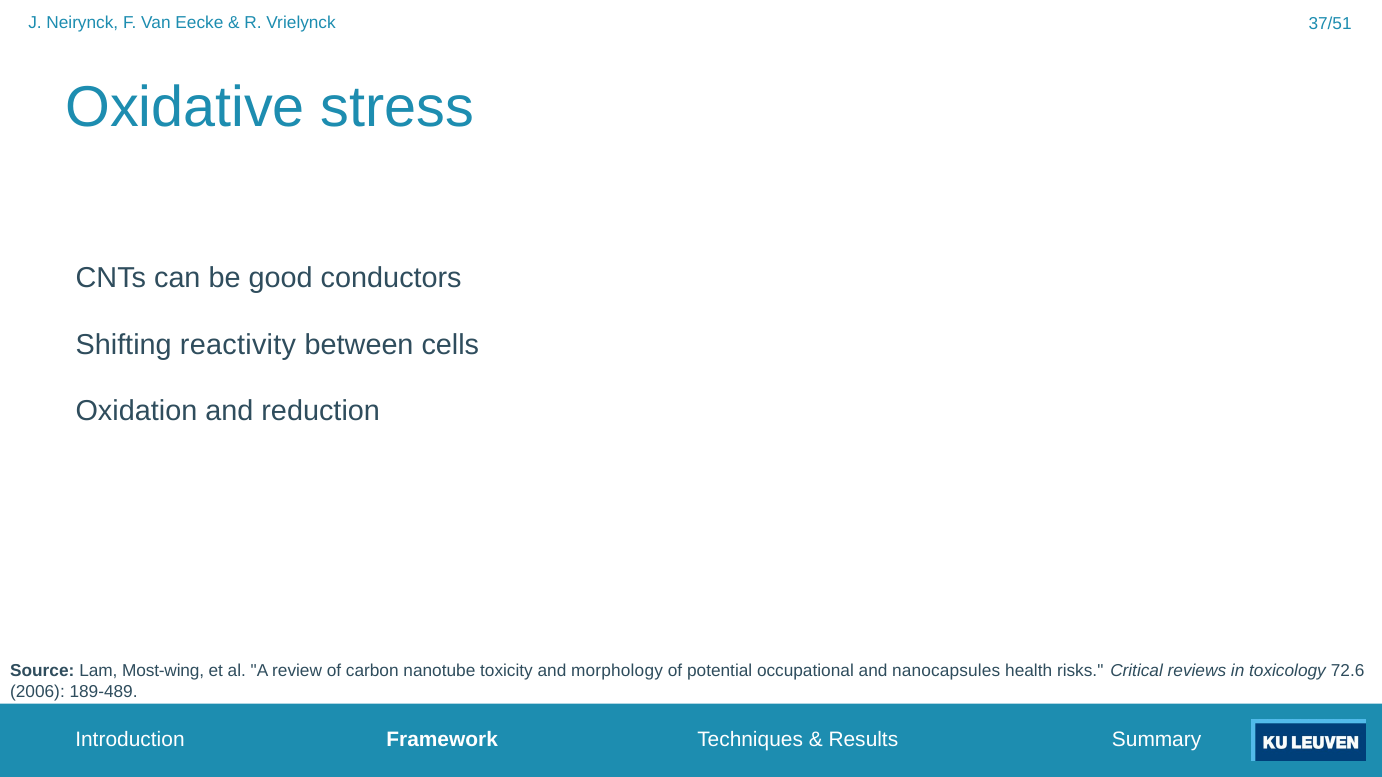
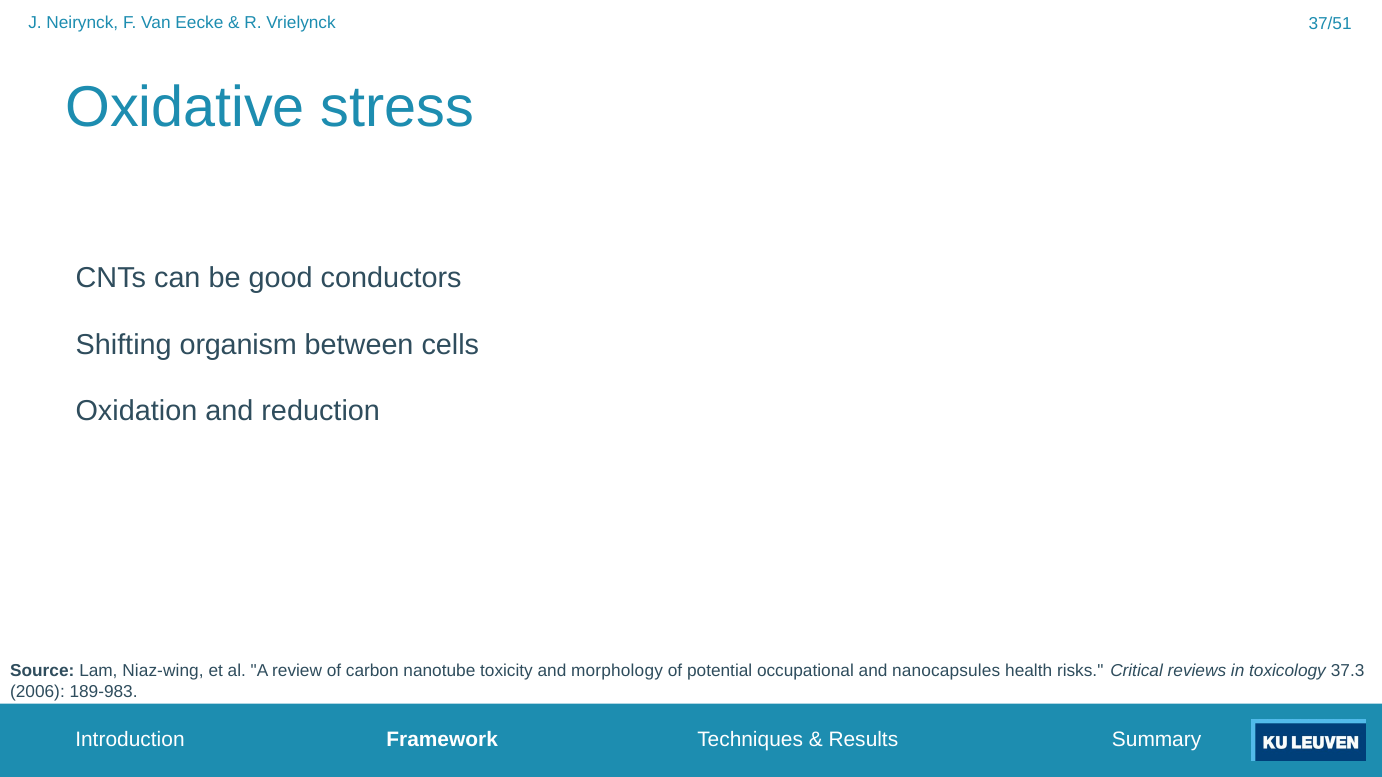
reactivity: reactivity -> organism
Most-wing: Most-wing -> Niaz-wing
72.6: 72.6 -> 37.3
189-489: 189-489 -> 189-983
